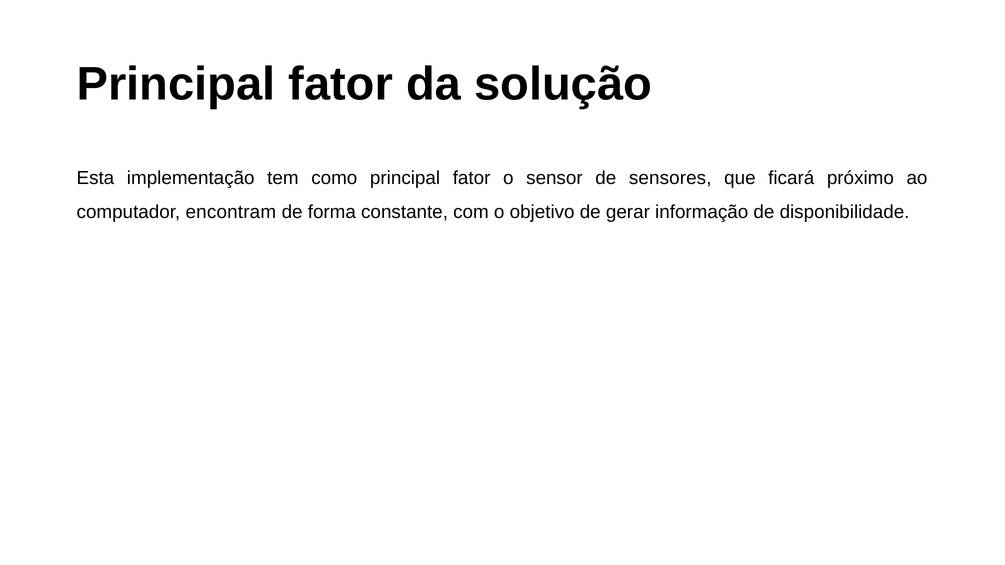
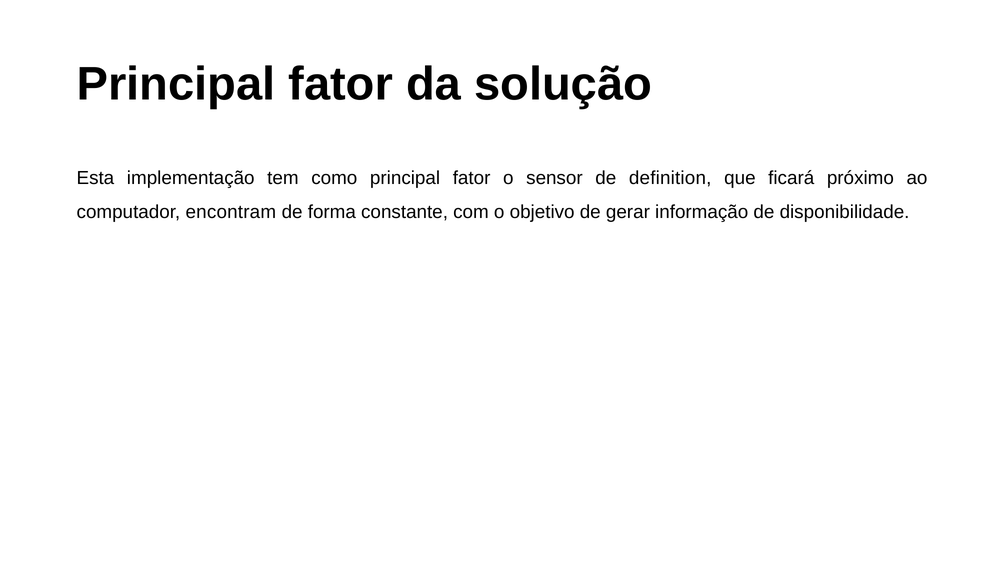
sensores: sensores -> definition
